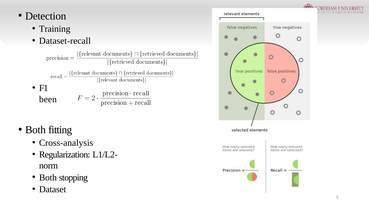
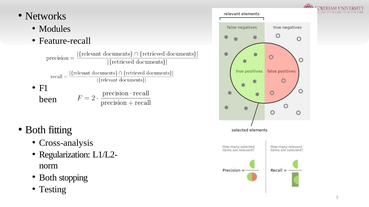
Detection: Detection -> Networks
Training: Training -> Modules
Dataset-recall: Dataset-recall -> Feature-recall
Dataset: Dataset -> Testing
